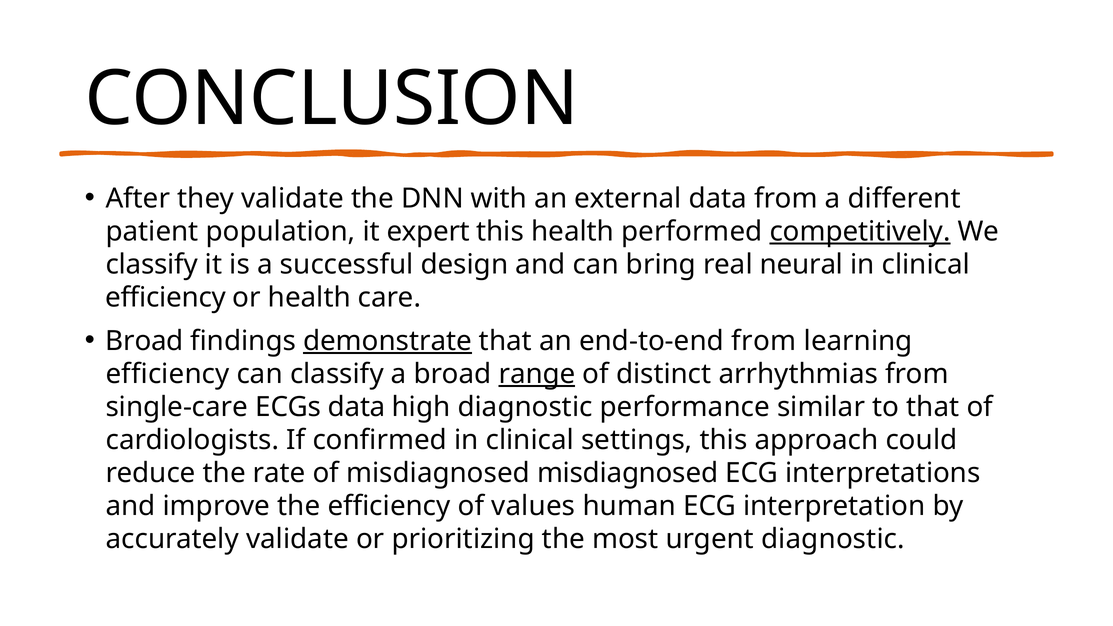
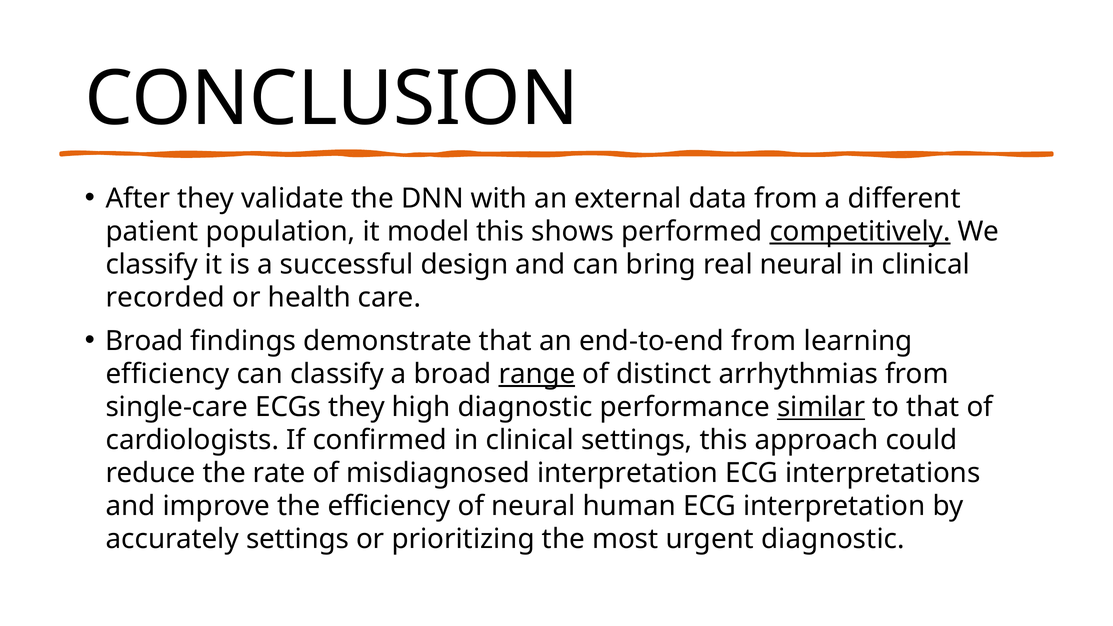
expert: expert -> model
this health: health -> shows
efficiency at (166, 298): efficiency -> recorded
demonstrate underline: present -> none
ECGs data: data -> they
similar underline: none -> present
misdiagnosed misdiagnosed: misdiagnosed -> interpretation
of values: values -> neural
accurately validate: validate -> settings
